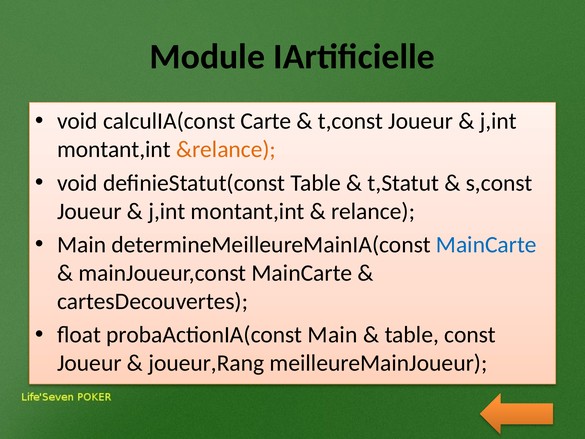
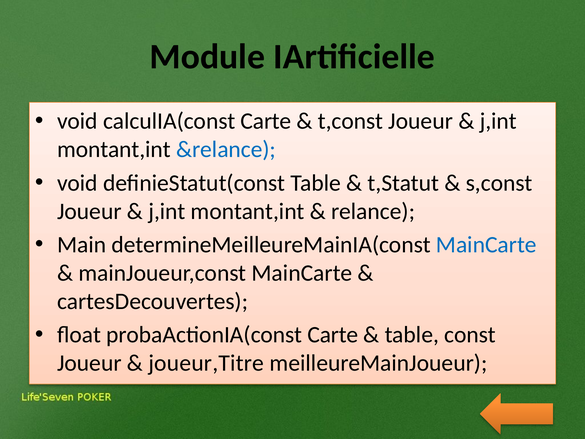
&relance colour: orange -> blue
probaActionIA(const Main: Main -> Carte
joueur,Rang: joueur,Rang -> joueur,Titre
